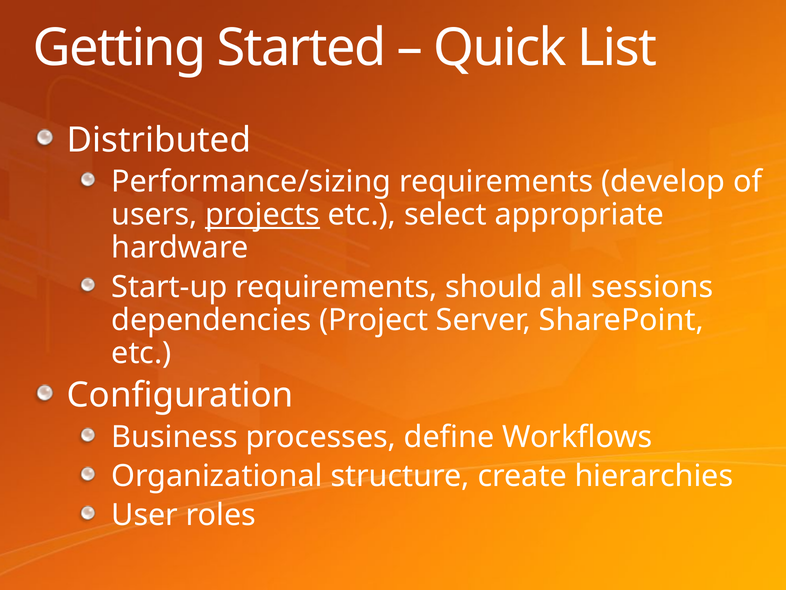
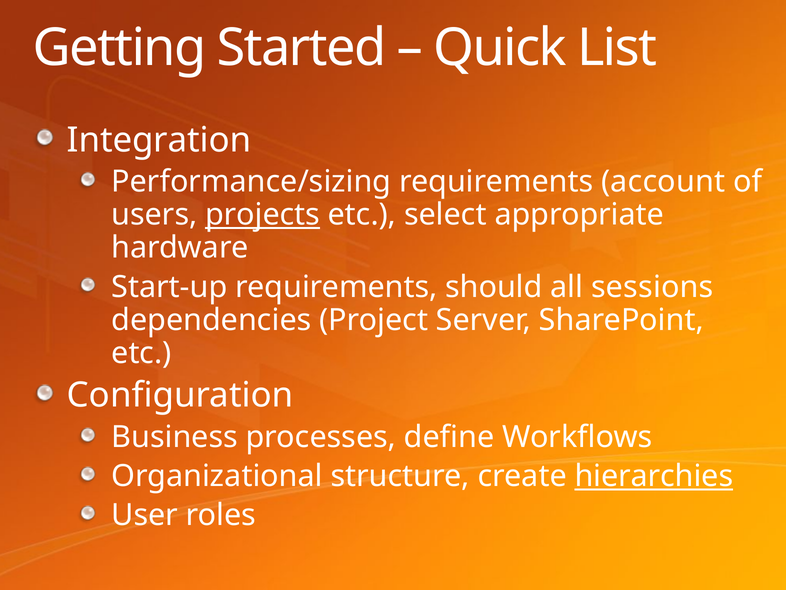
Distributed: Distributed -> Integration
develop: develop -> account
hierarchies underline: none -> present
